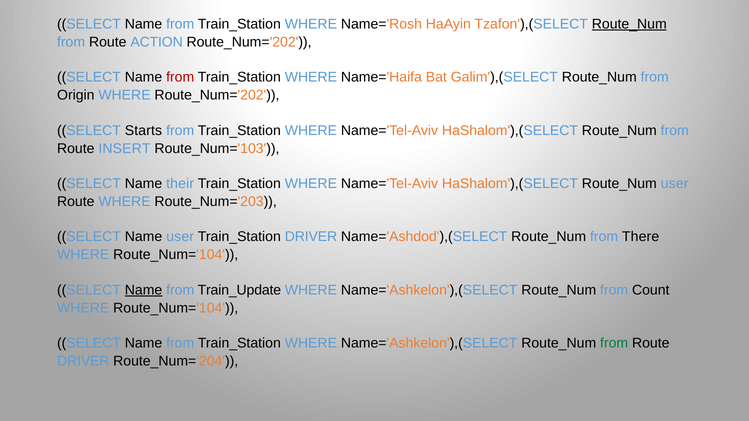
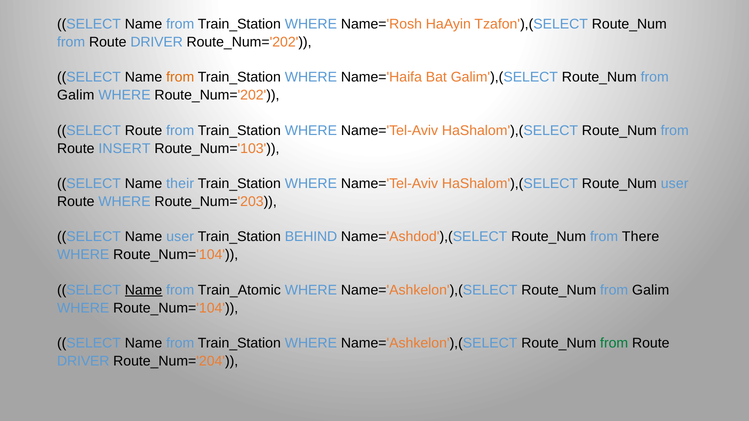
Route_Num at (629, 24) underline: present -> none
ACTION at (157, 42): ACTION -> DRIVER
from at (180, 77) colour: red -> orange
Origin at (76, 95): Origin -> Galim
SELECT Starts: Starts -> Route
Train_Station DRIVER: DRIVER -> BEHIND
Train_Update: Train_Update -> Train_Atomic
Name='Ashkelon'),(SELECT Route_Num from Count: Count -> Galim
